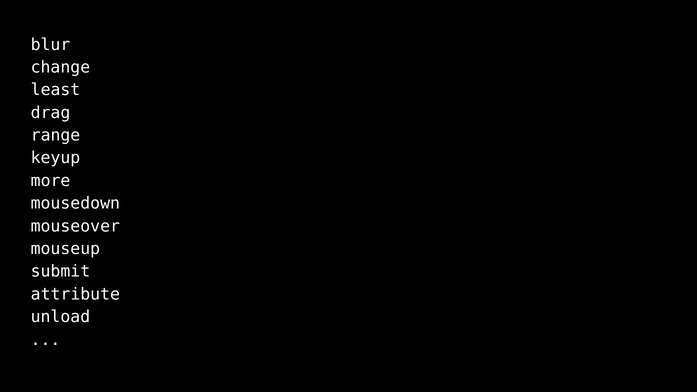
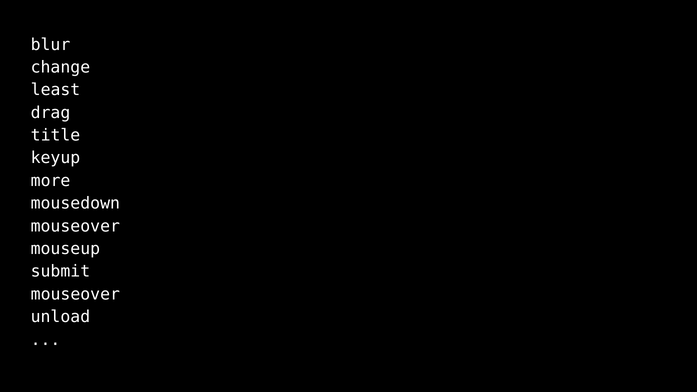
range: range -> title
attribute at (75, 294): attribute -> mouseover
